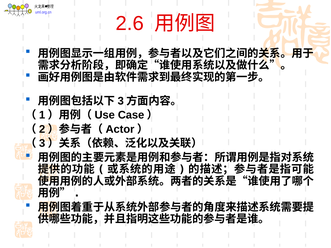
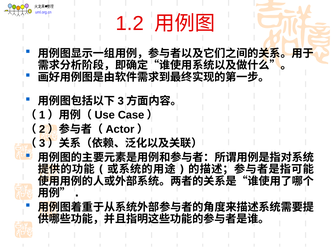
2.6: 2.6 -> 1.2
